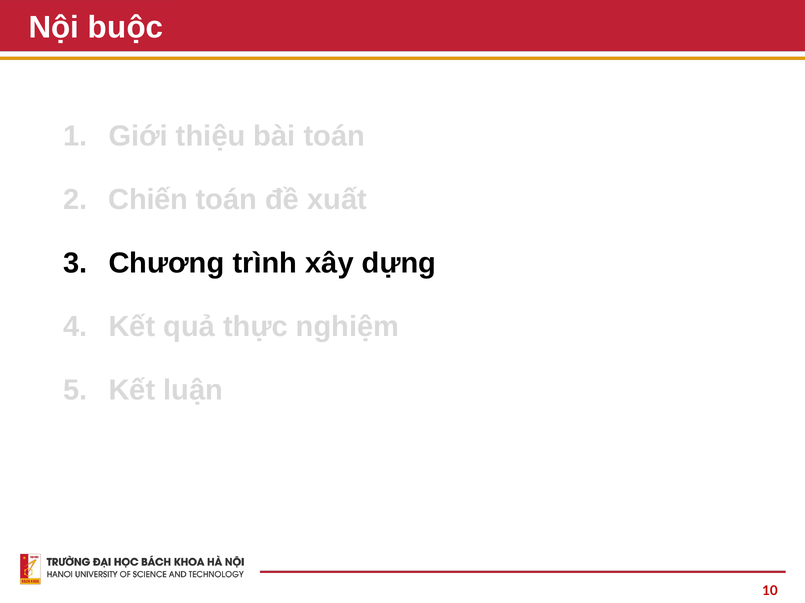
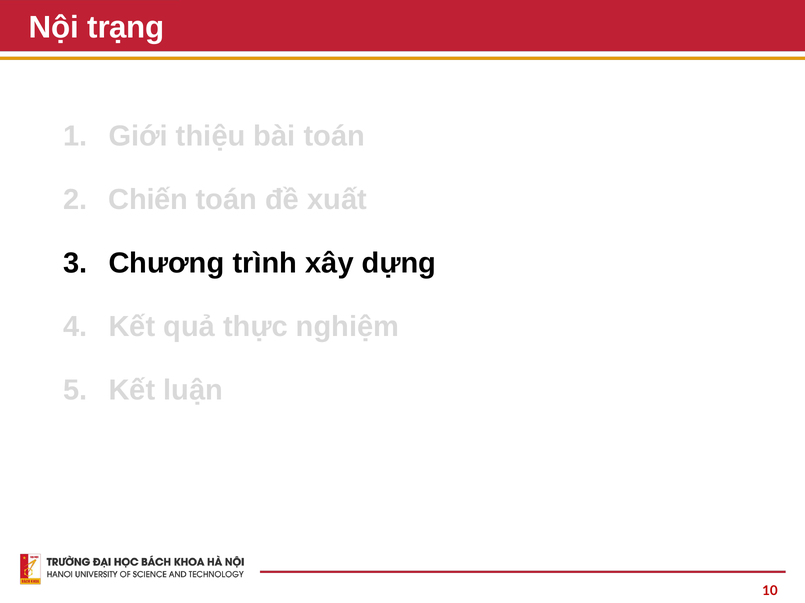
buộc: buộc -> trạng
